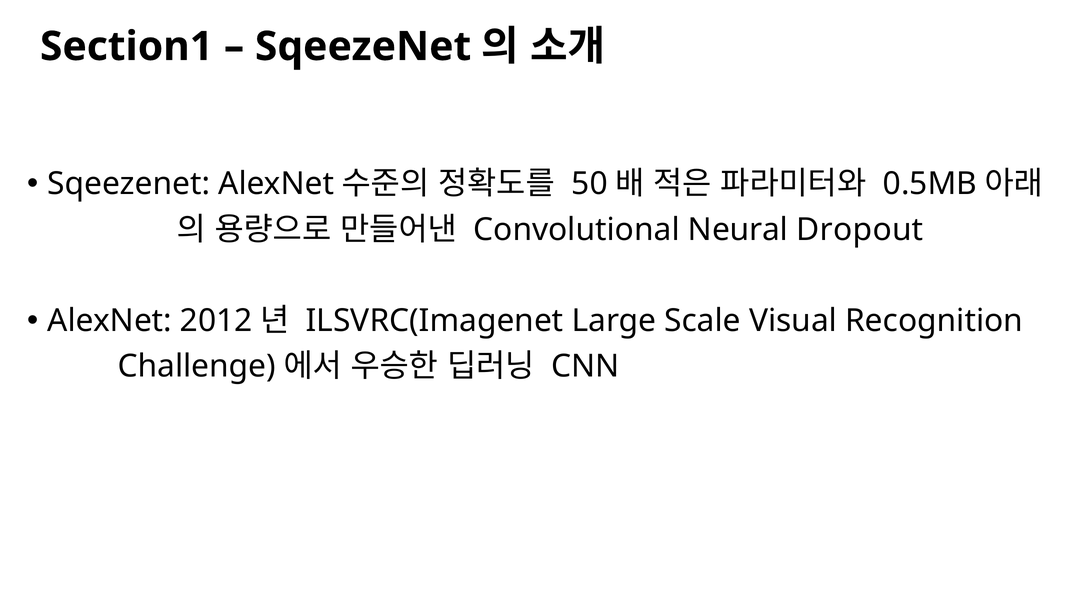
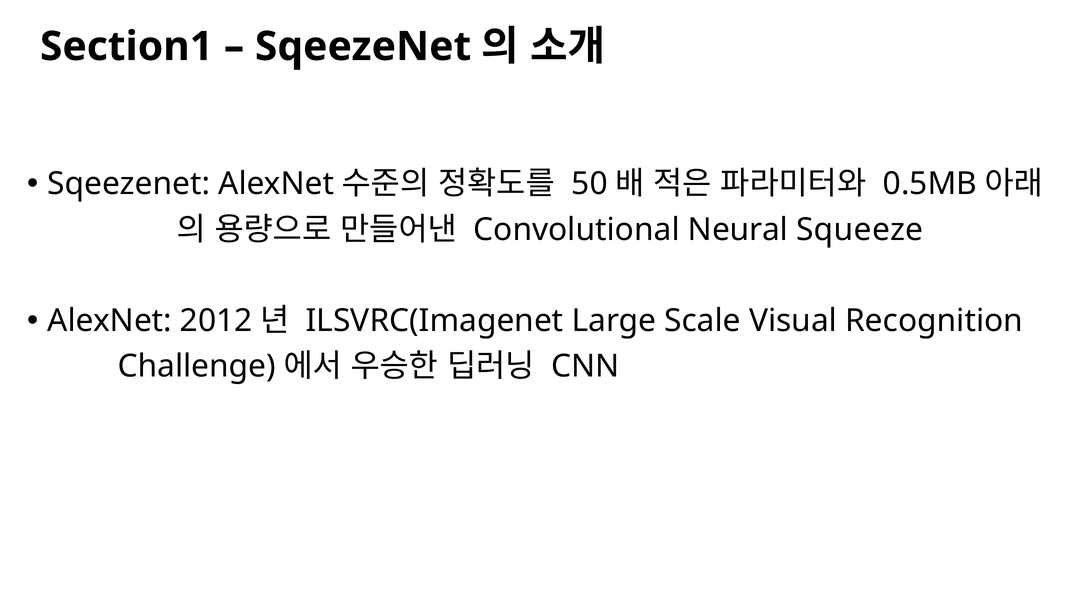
Dropout: Dropout -> Squeeze
